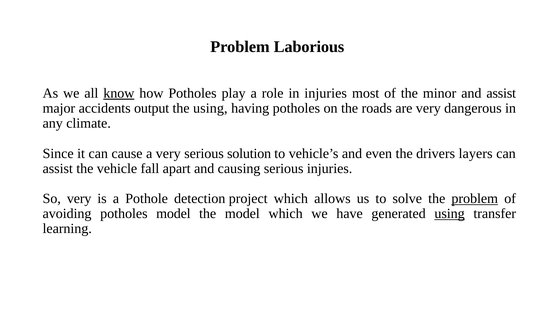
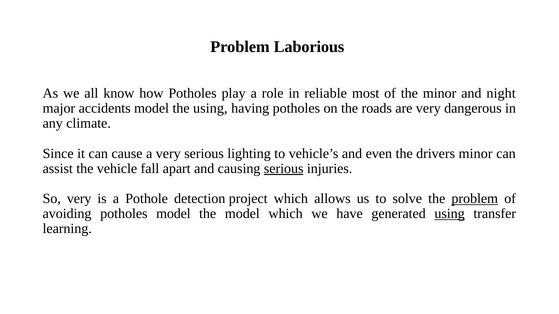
know underline: present -> none
in injuries: injuries -> reliable
and assist: assist -> night
accidents output: output -> model
solution: solution -> lighting
drivers layers: layers -> minor
serious at (284, 169) underline: none -> present
